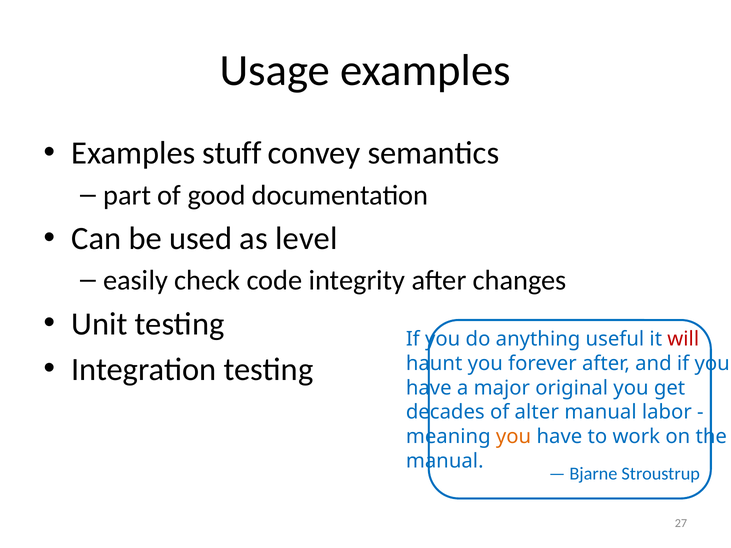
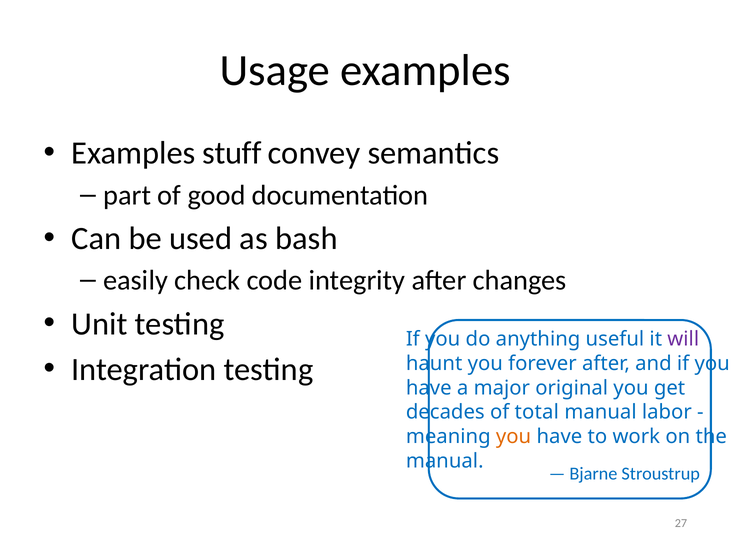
level: level -> bash
will colour: red -> purple
alter: alter -> total
